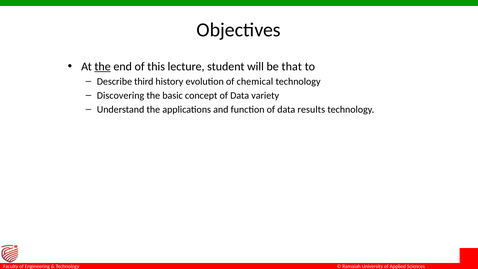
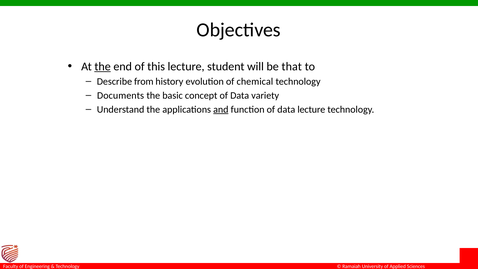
third: third -> from
Discovering: Discovering -> Documents
and underline: none -> present
data results: results -> lecture
